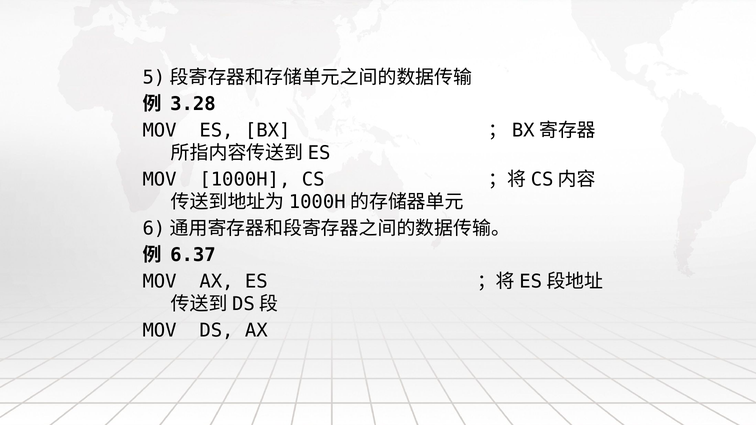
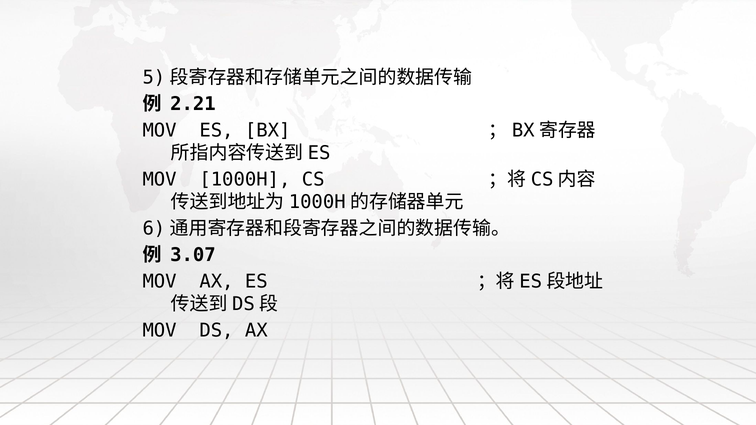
3.28: 3.28 -> 2.21
6.37: 6.37 -> 3.07
